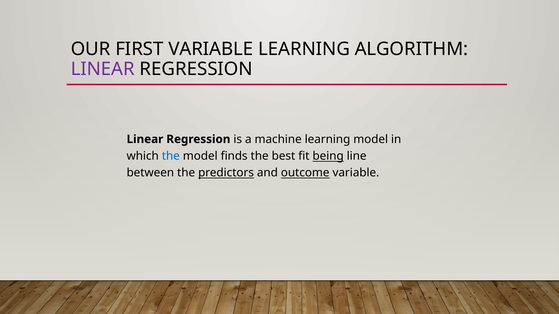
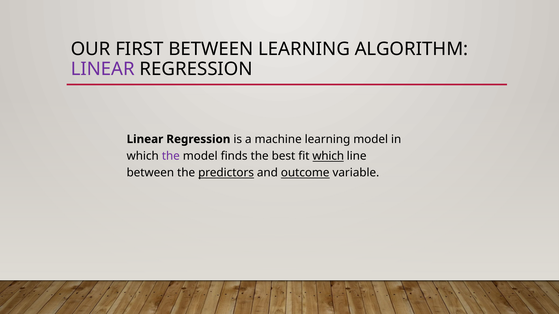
FIRST VARIABLE: VARIABLE -> BETWEEN
the at (171, 156) colour: blue -> purple
fit being: being -> which
